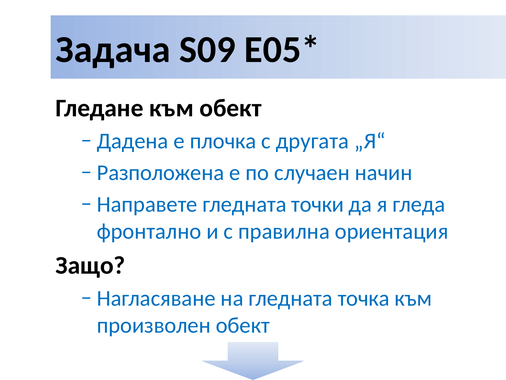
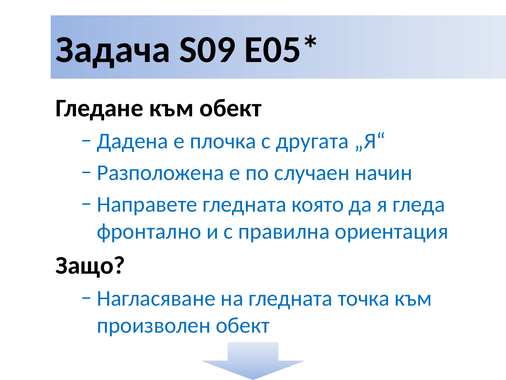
точки: точки -> която
